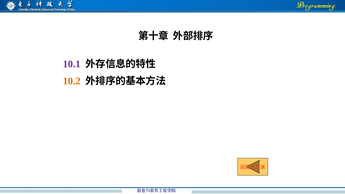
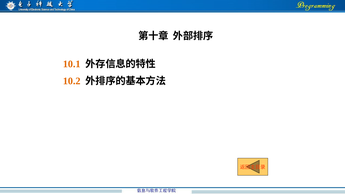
10.1 colour: purple -> orange
